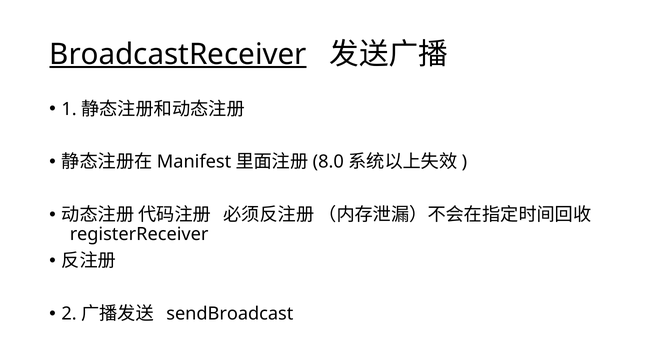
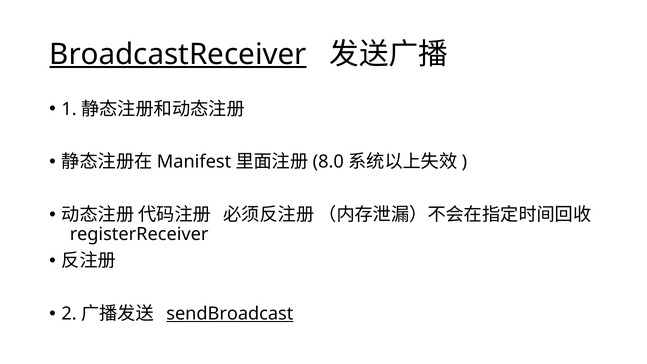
sendBroadcast underline: none -> present
